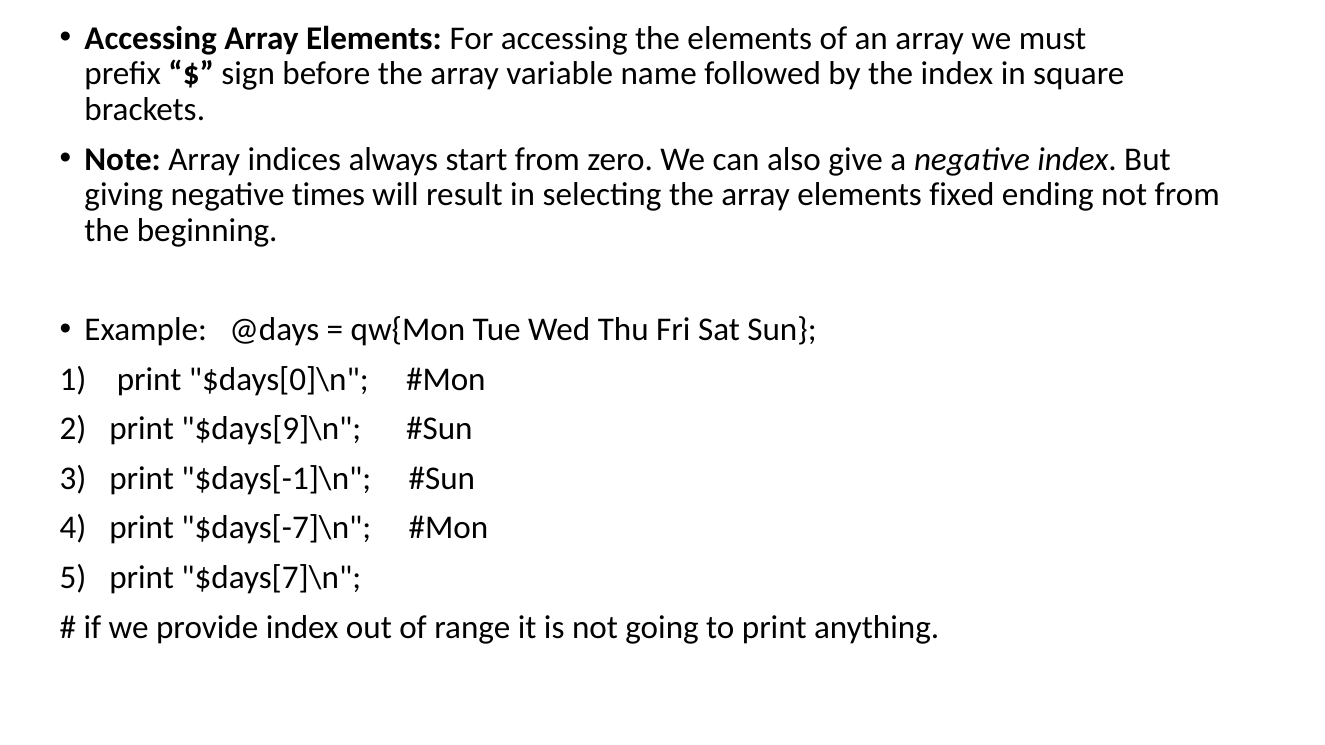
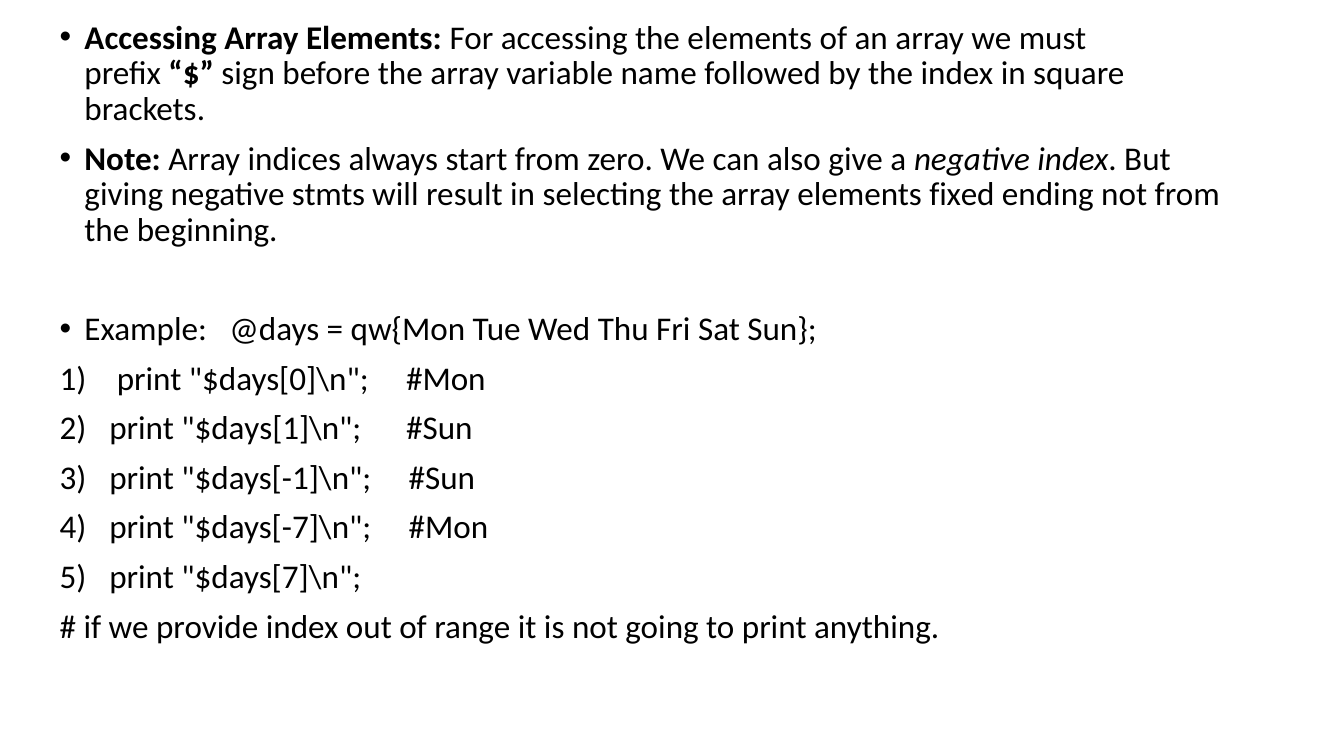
times: times -> stmts
$days[9]\n: $days[9]\n -> $days[1]\n
